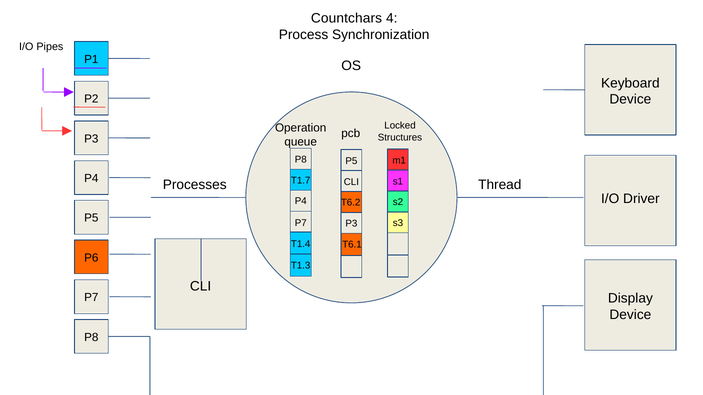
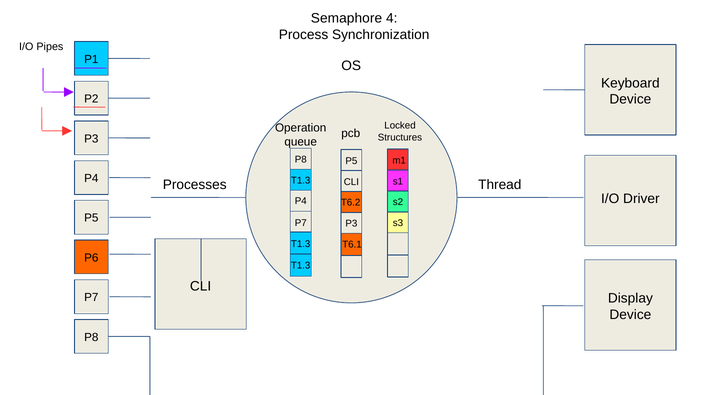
Countchars: Countchars -> Semaphore
T1.7 at (301, 181): T1.7 -> T1.3
T1.4 at (301, 244): T1.4 -> T1.3
